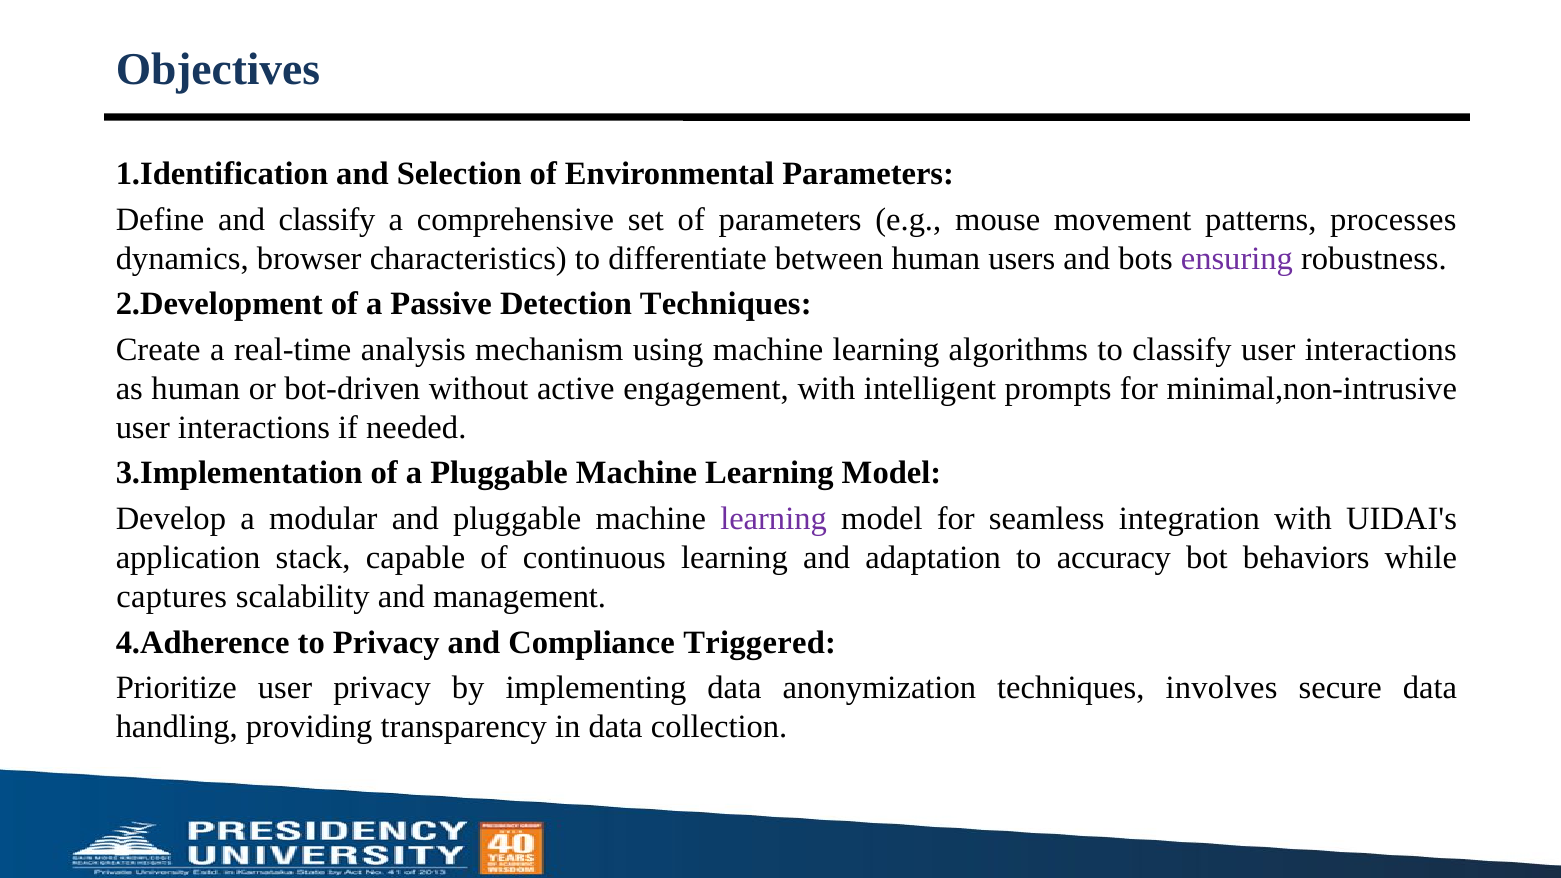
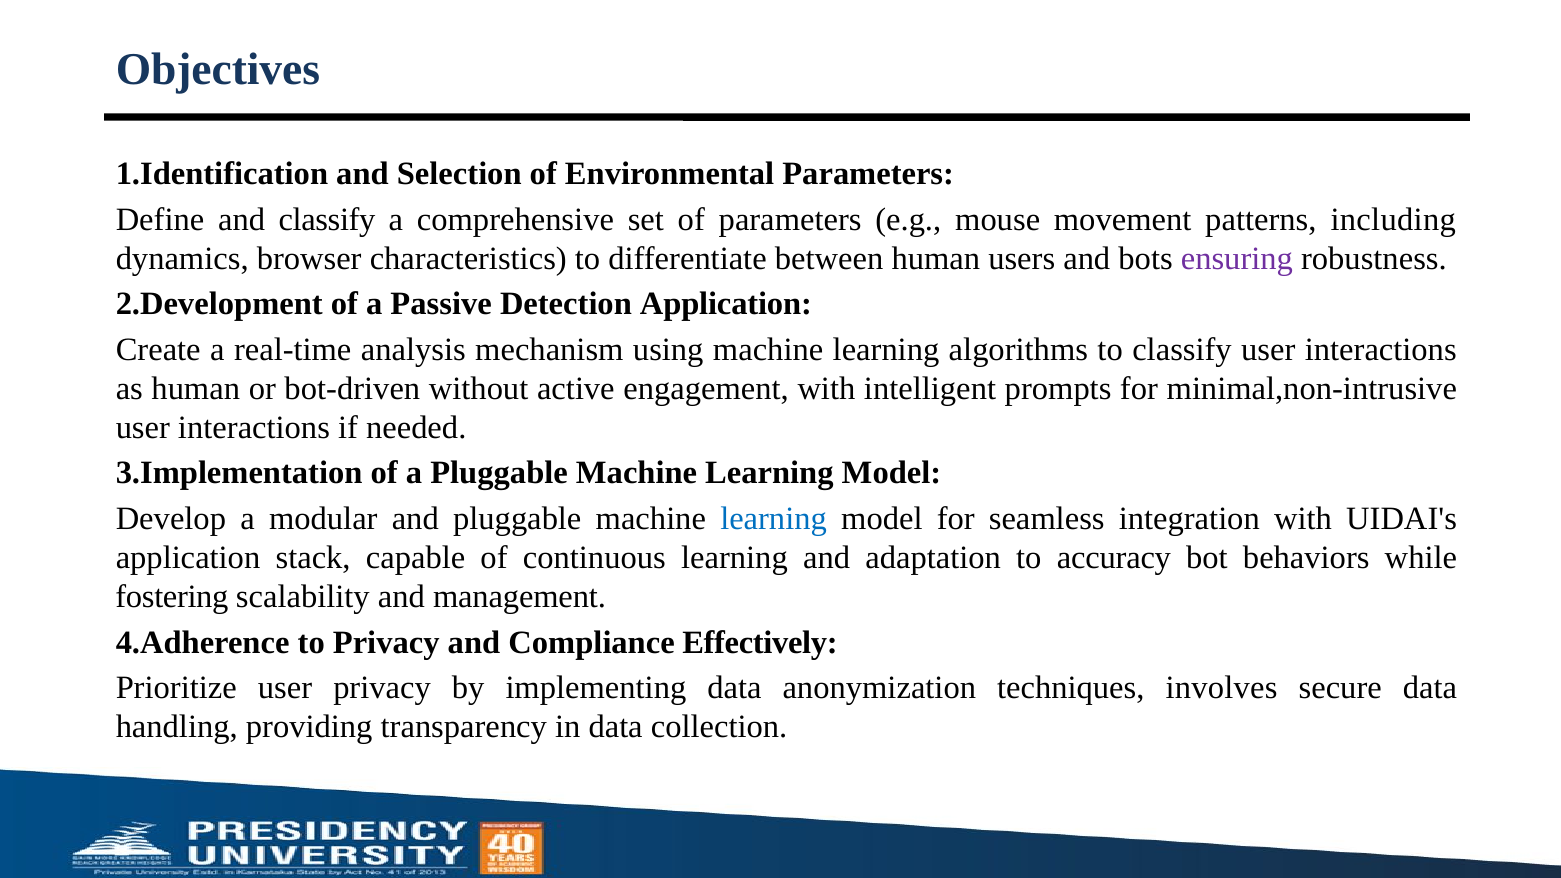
processes: processes -> including
Detection Techniques: Techniques -> Application
learning at (774, 519) colour: purple -> blue
captures: captures -> fostering
Triggered: Triggered -> Effectively
